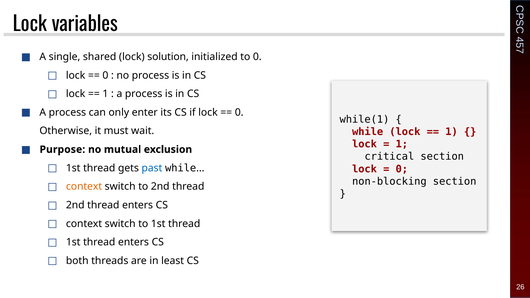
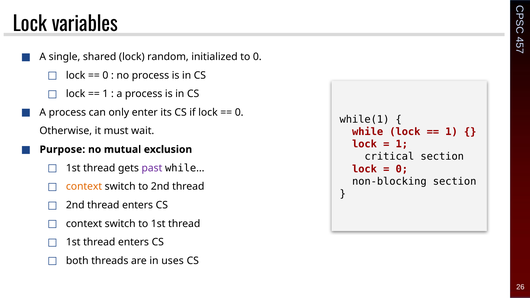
solution: solution -> random
past colour: blue -> purple
least: least -> uses
